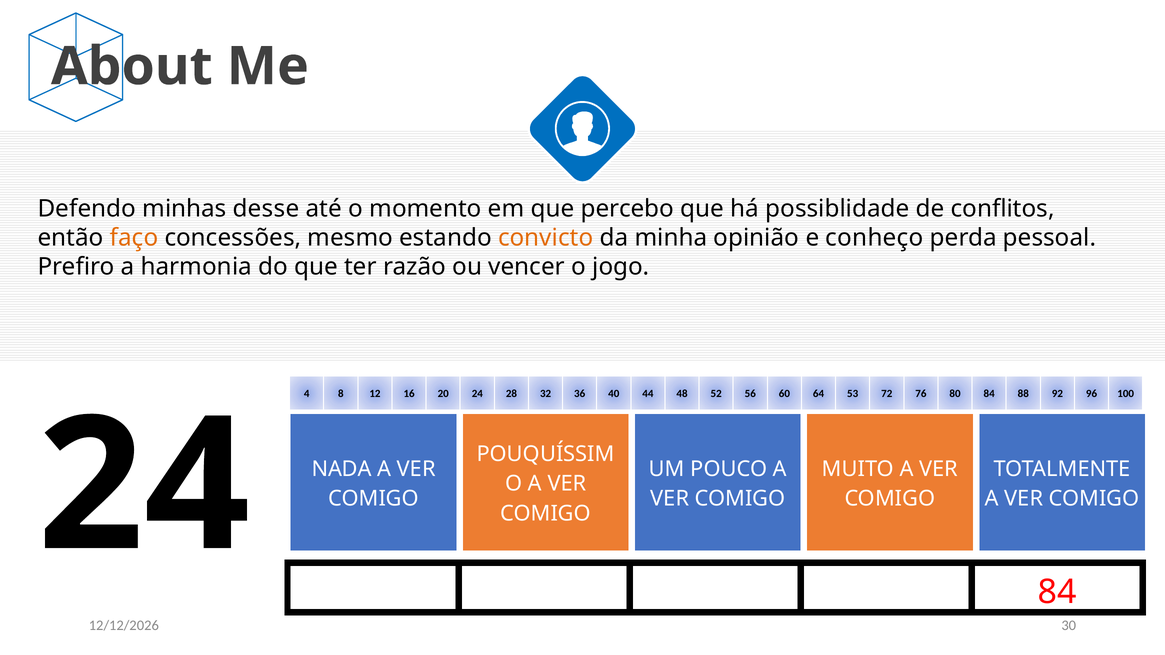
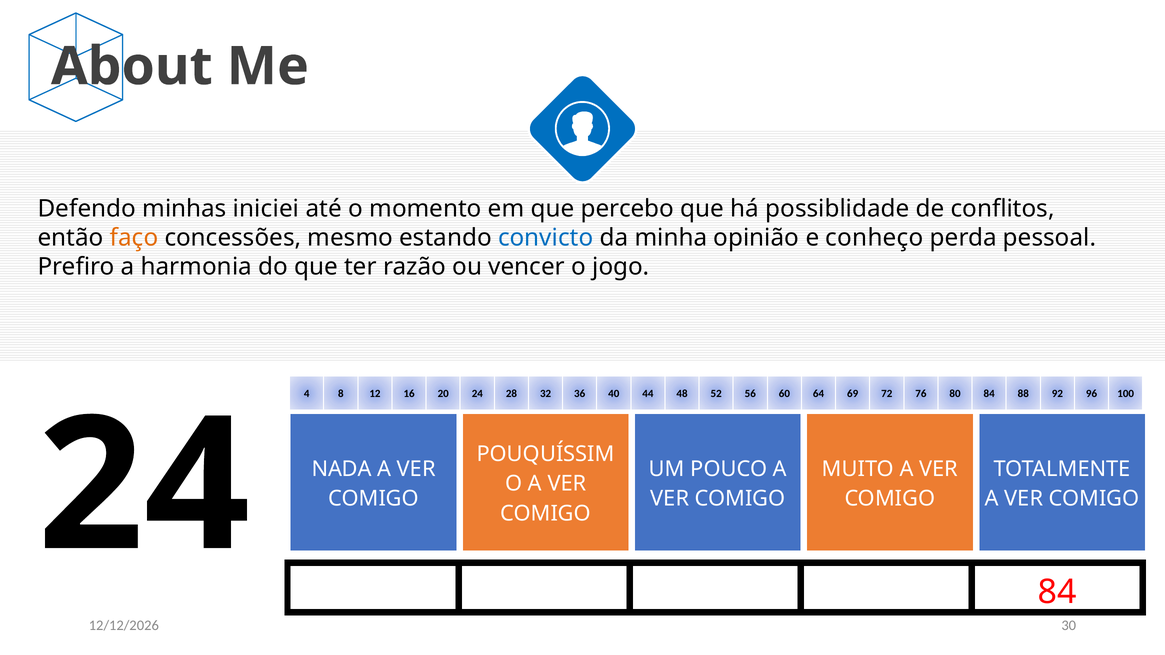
desse: desse -> iniciei
convicto colour: orange -> blue
53: 53 -> 69
